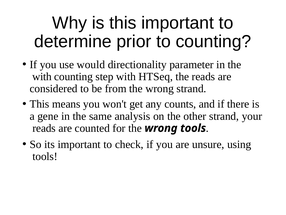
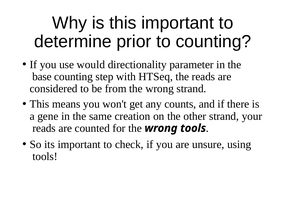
with at (42, 76): with -> base
analysis: analysis -> creation
